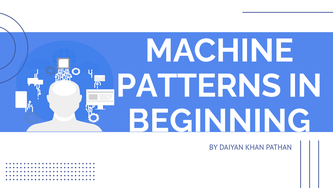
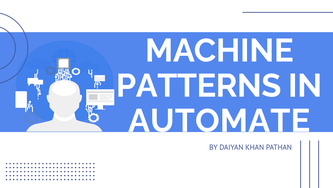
BEGINNING: BEGINNING -> AUTOMATE
